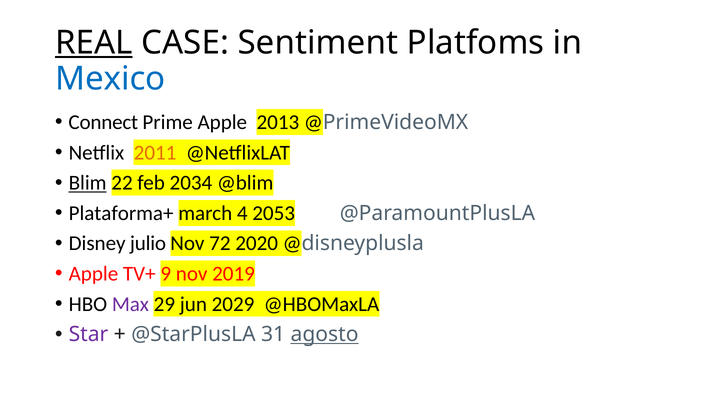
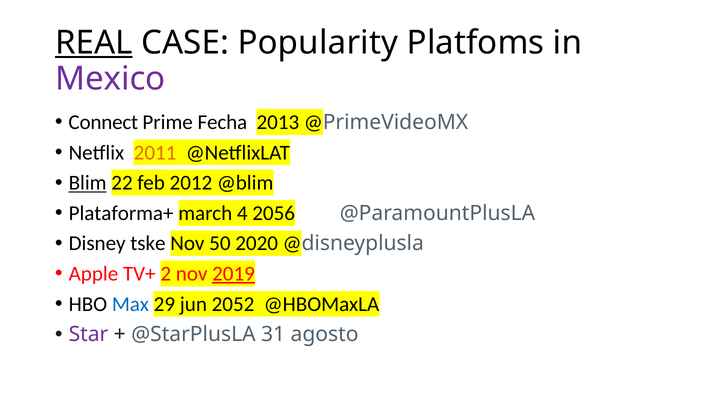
Sentiment: Sentiment -> Popularity
Mexico colour: blue -> purple
Prime Apple: Apple -> Fecha
2034: 2034 -> 2012
2053: 2053 -> 2056
julio: julio -> tske
72: 72 -> 50
9: 9 -> 2
2019 underline: none -> present
Max colour: purple -> blue
2029: 2029 -> 2052
agosto underline: present -> none
